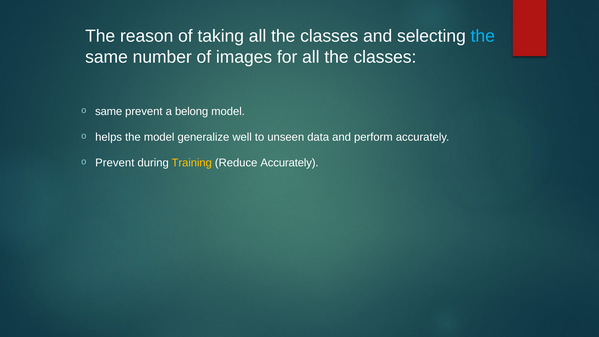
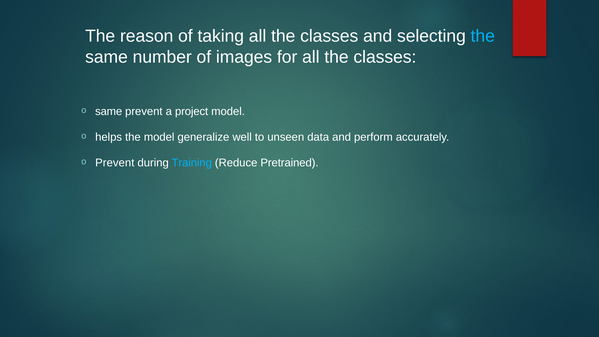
belong: belong -> project
Training colour: yellow -> light blue
Reduce Accurately: Accurately -> Pretrained
